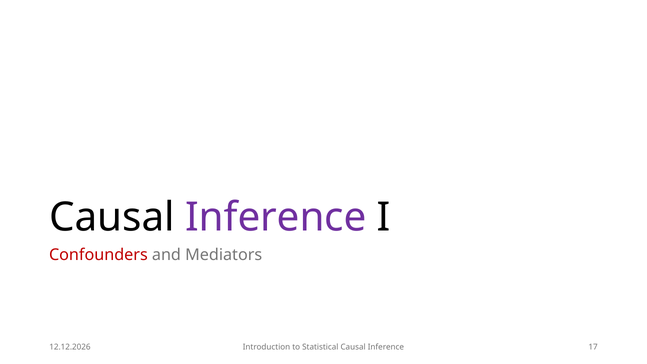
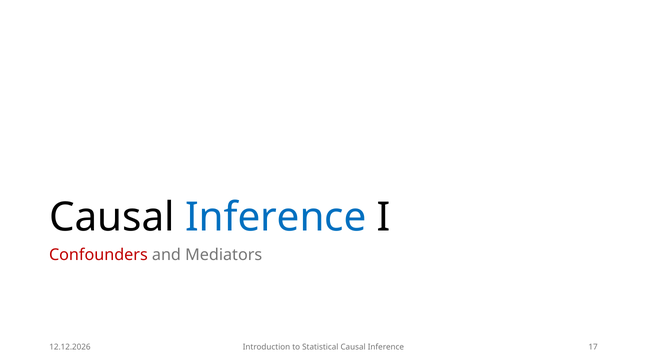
Inference at (276, 218) colour: purple -> blue
